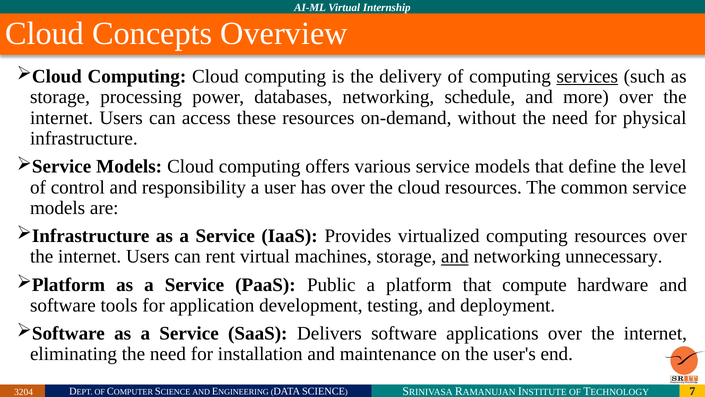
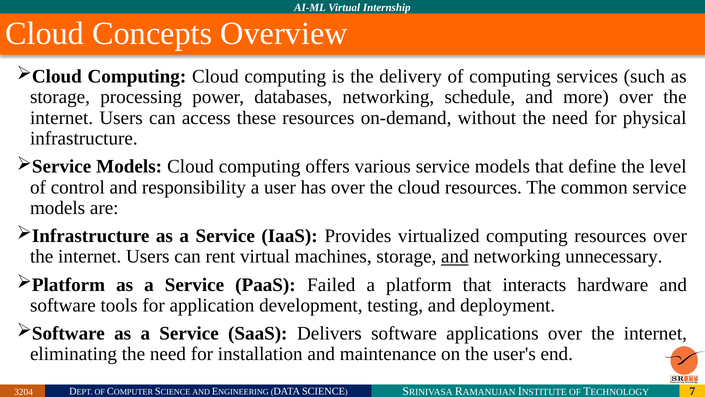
services underline: present -> none
Public: Public -> Failed
compute: compute -> interacts
